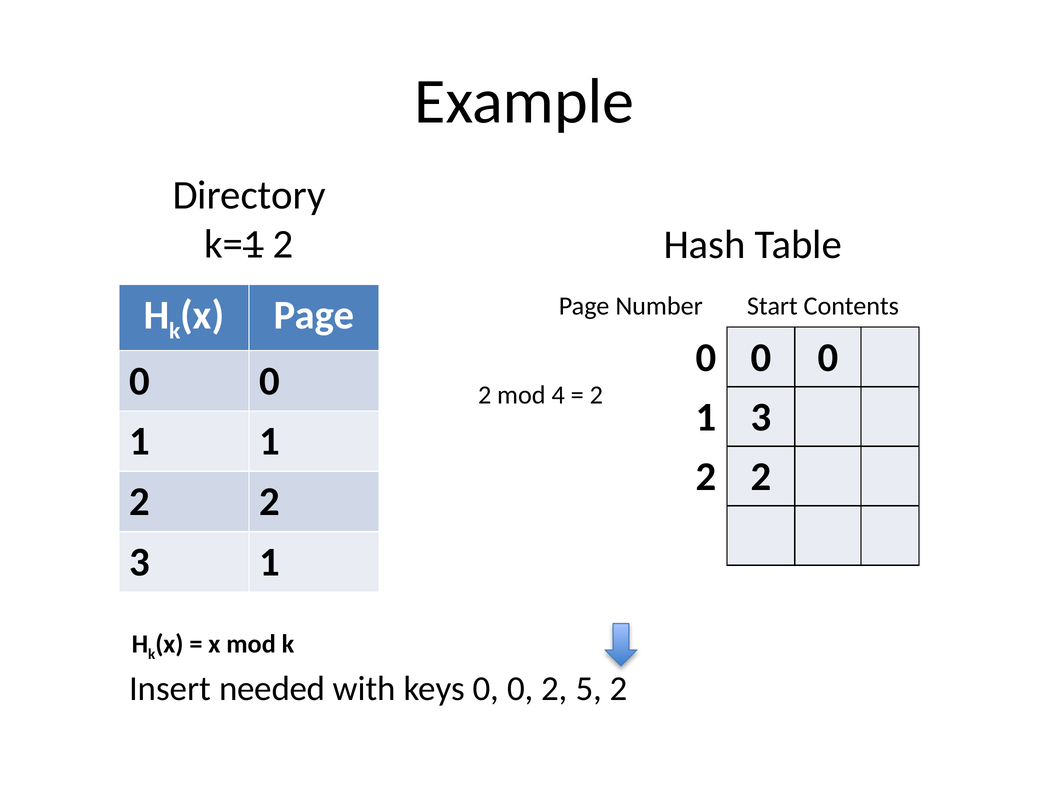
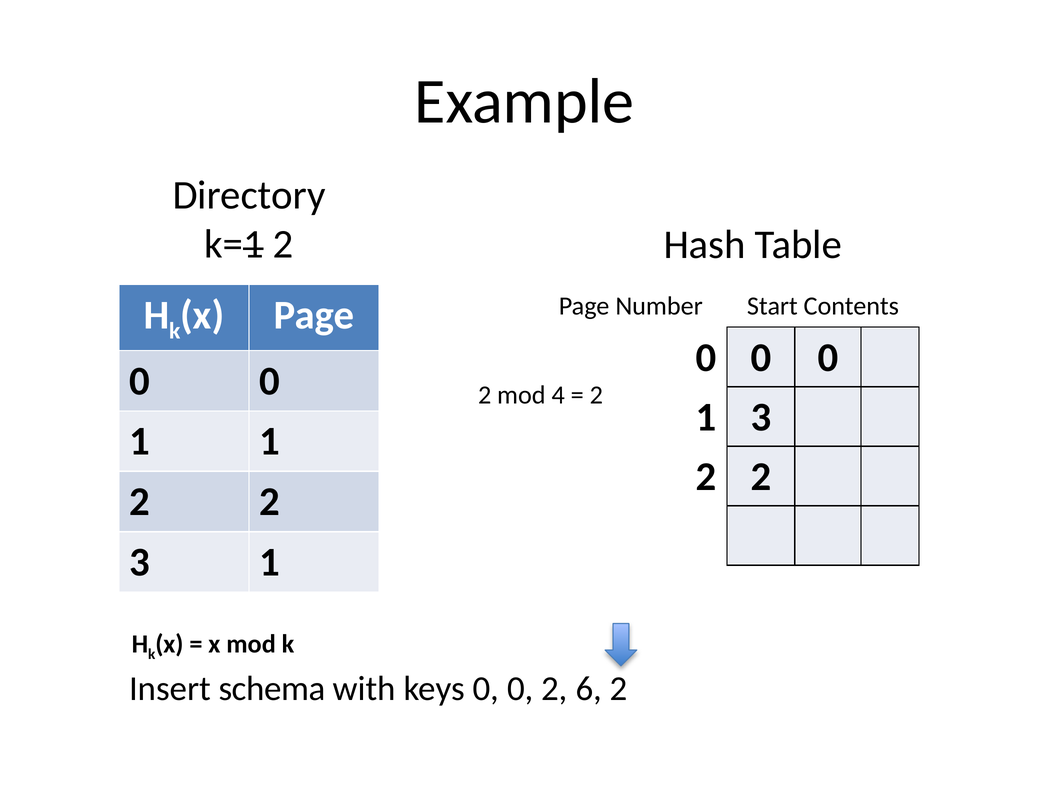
needed: needed -> schema
5: 5 -> 6
